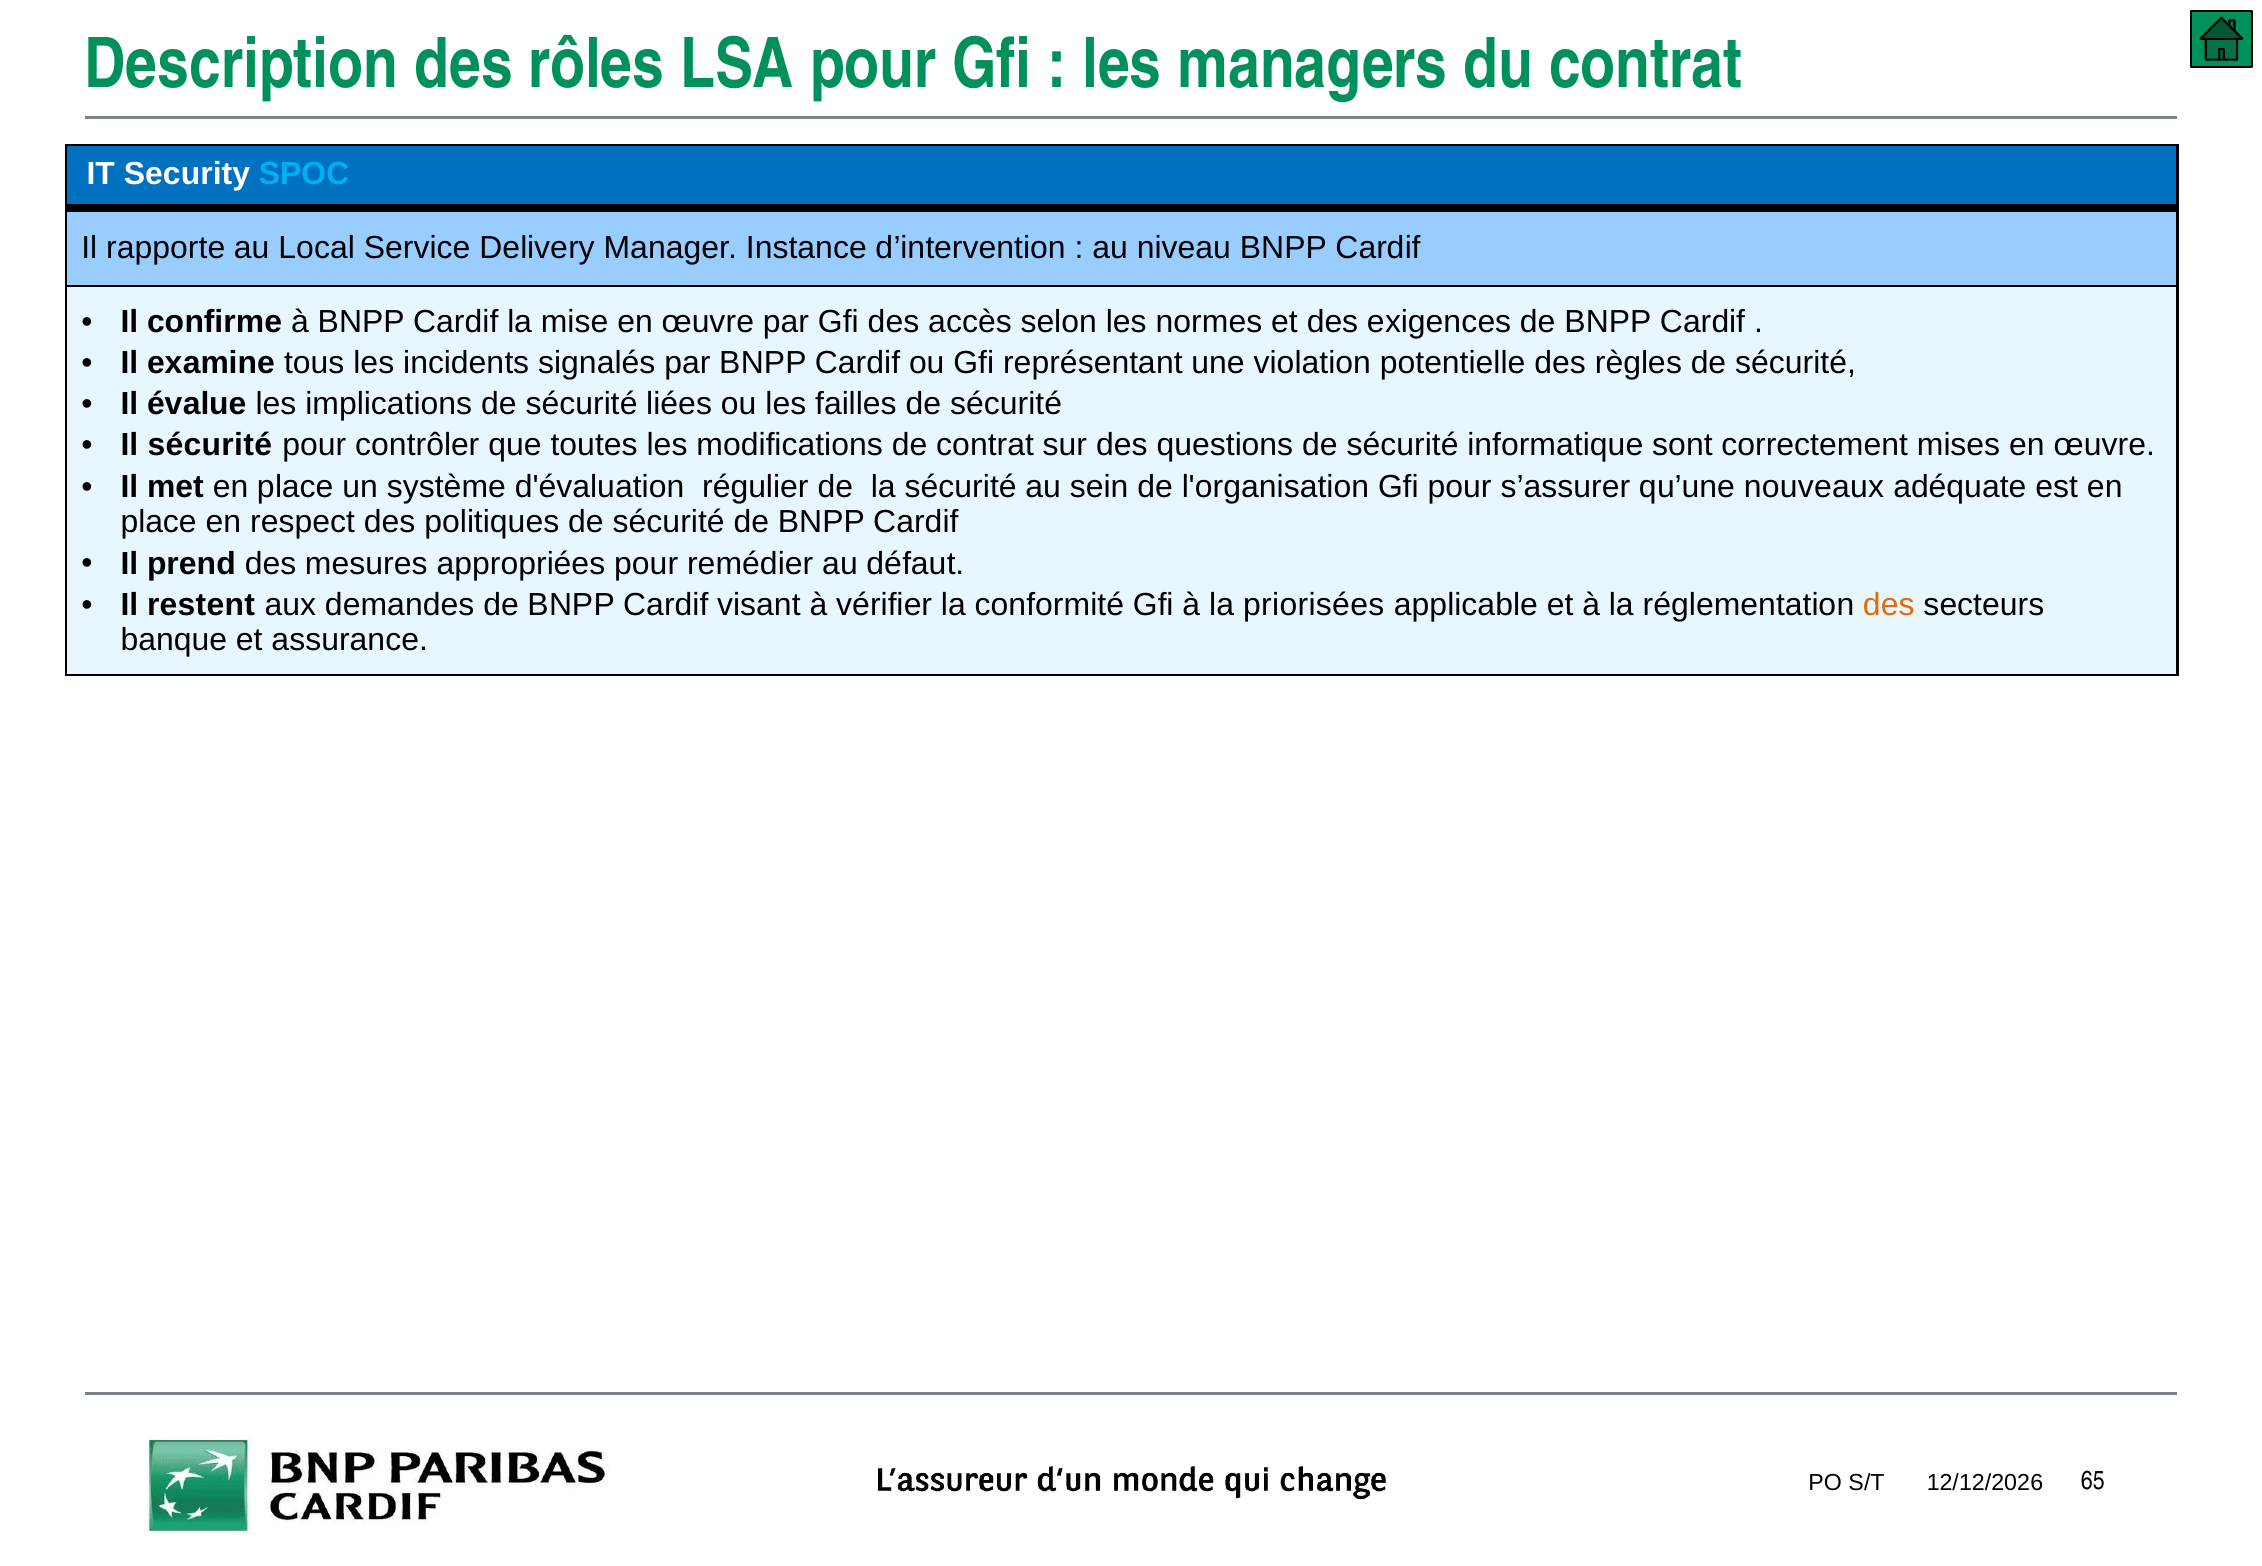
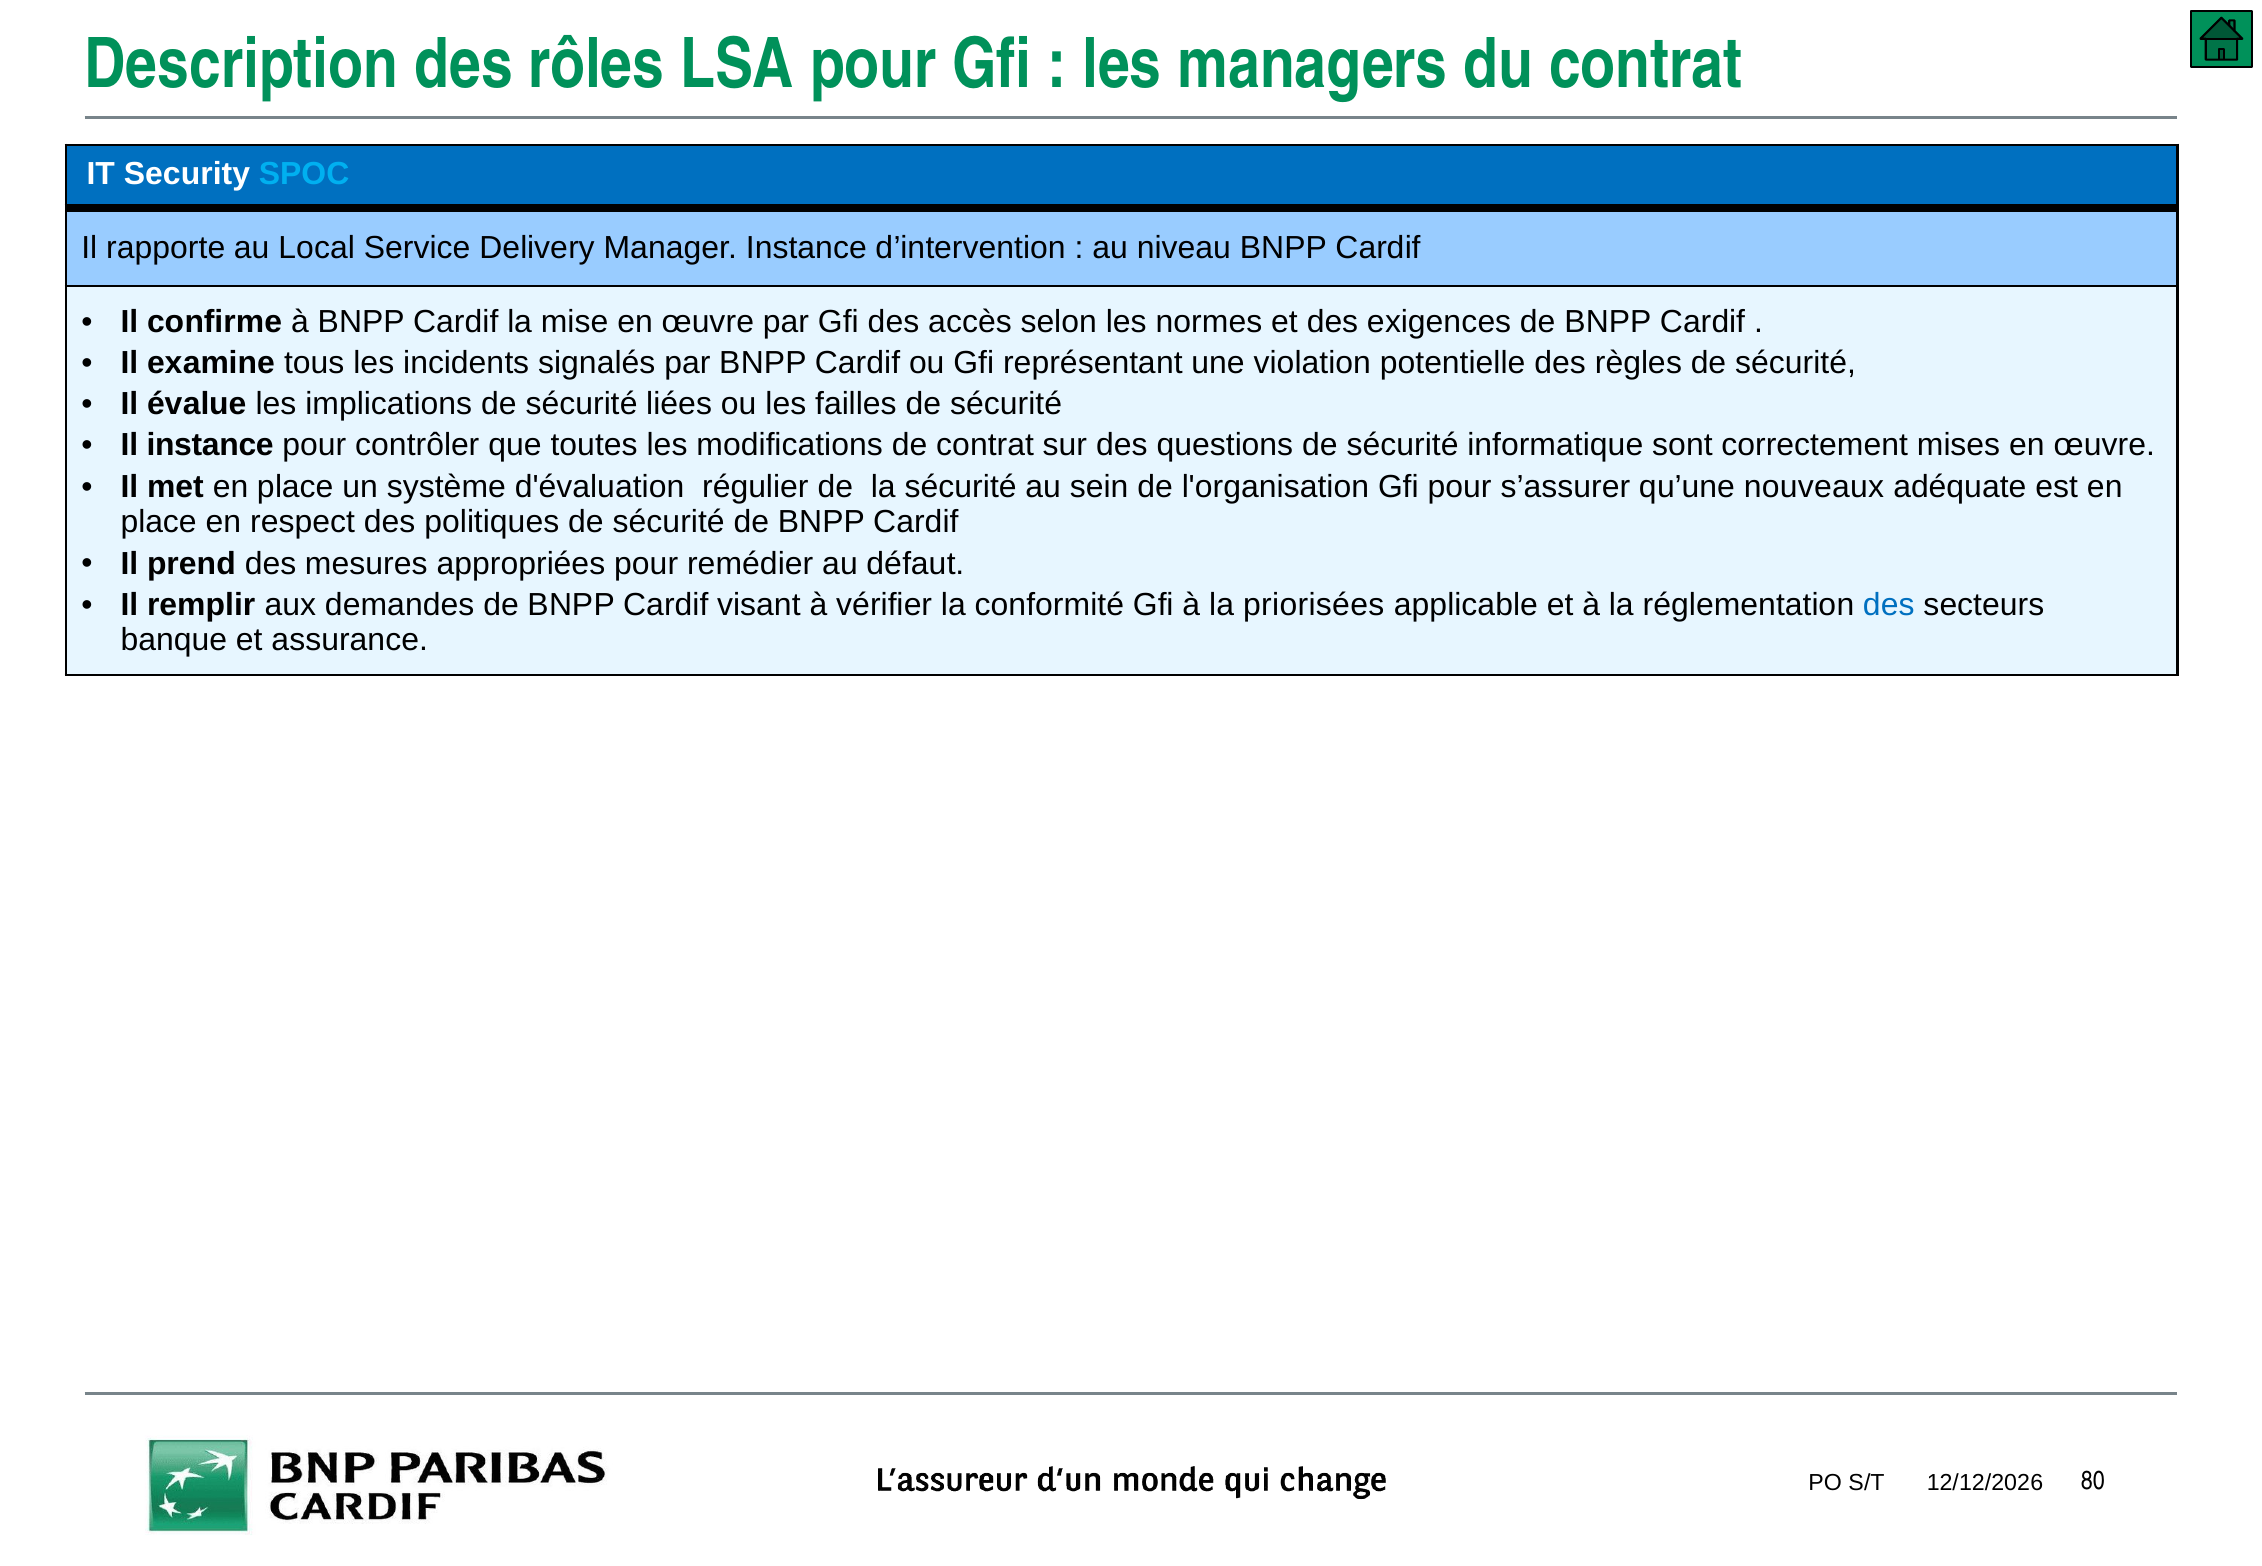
Il sécurité: sécurité -> instance
restent: restent -> remplir
des at (1889, 605) colour: orange -> blue
65: 65 -> 80
